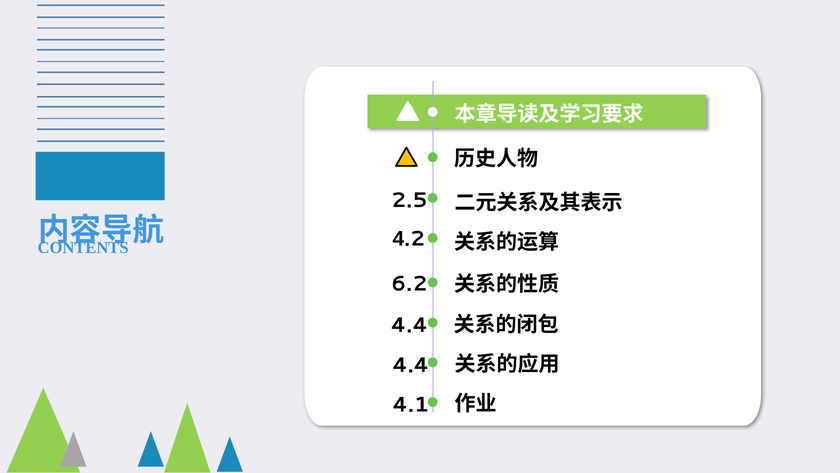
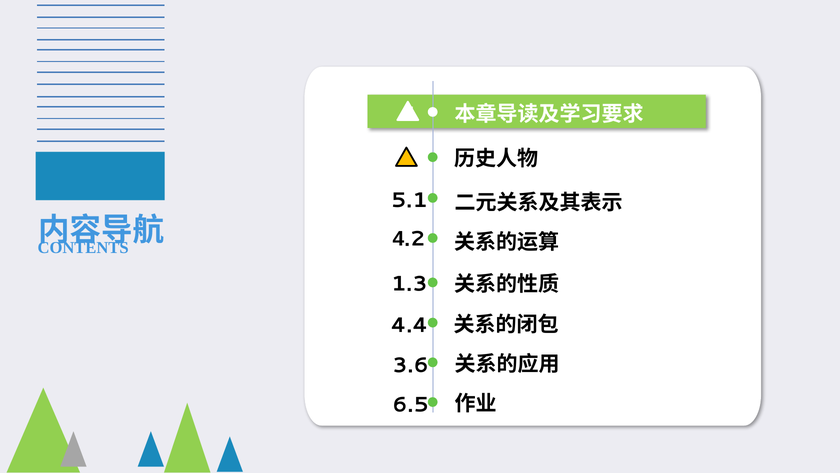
2.5: 2.5 -> 5.1
6.2: 6.2 -> 1.3
4.4 at (411, 365): 4.4 -> 3.6
4.1: 4.1 -> 6.5
